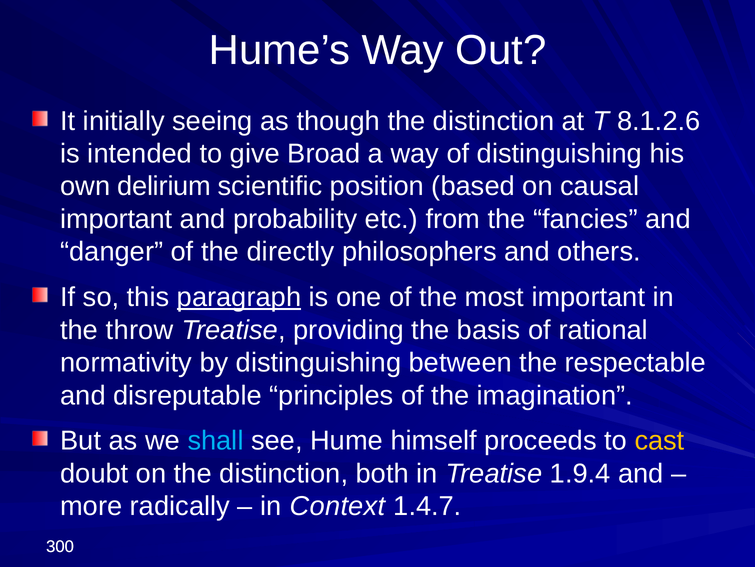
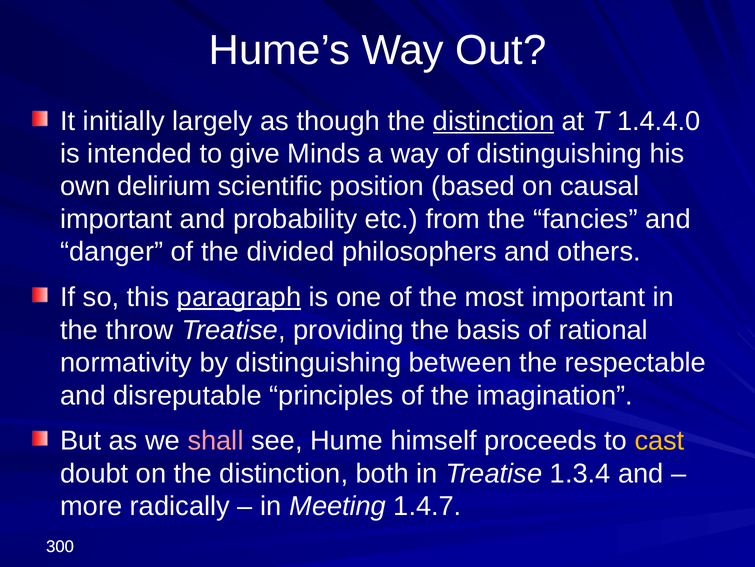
seeing: seeing -> largely
distinction at (494, 121) underline: none -> present
8.1.2.6: 8.1.2.6 -> 1.4.4.0
Broad: Broad -> Minds
directly: directly -> divided
shall colour: light blue -> pink
1.9.4: 1.9.4 -> 1.3.4
Context: Context -> Meeting
